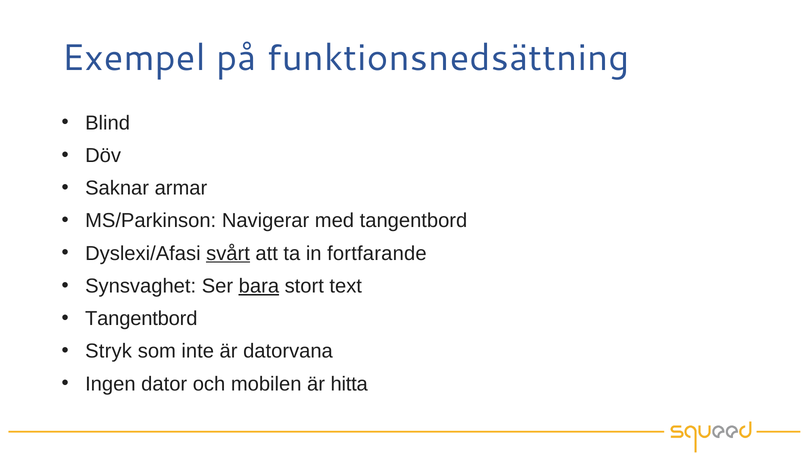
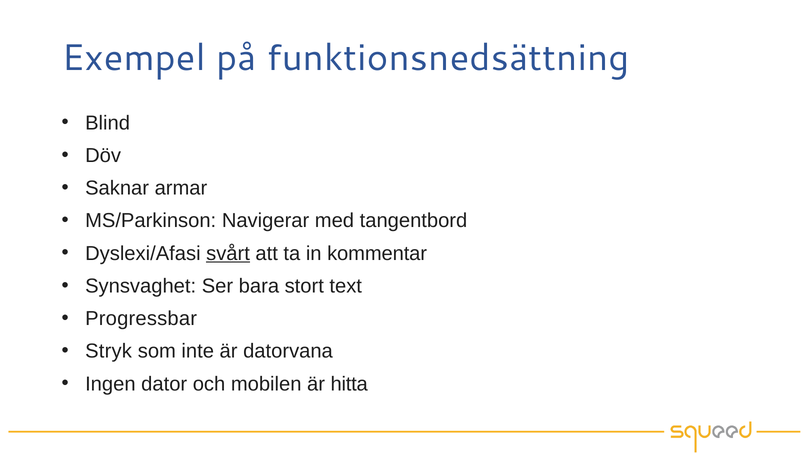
fortfarande: fortfarande -> kommentar
bara underline: present -> none
Tangentbord at (141, 319): Tangentbord -> Progressbar
